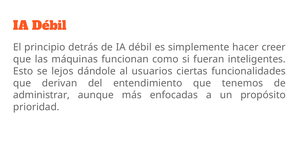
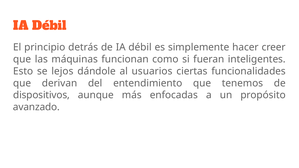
administrar: administrar -> dispositivos
prioridad: prioridad -> avanzado
